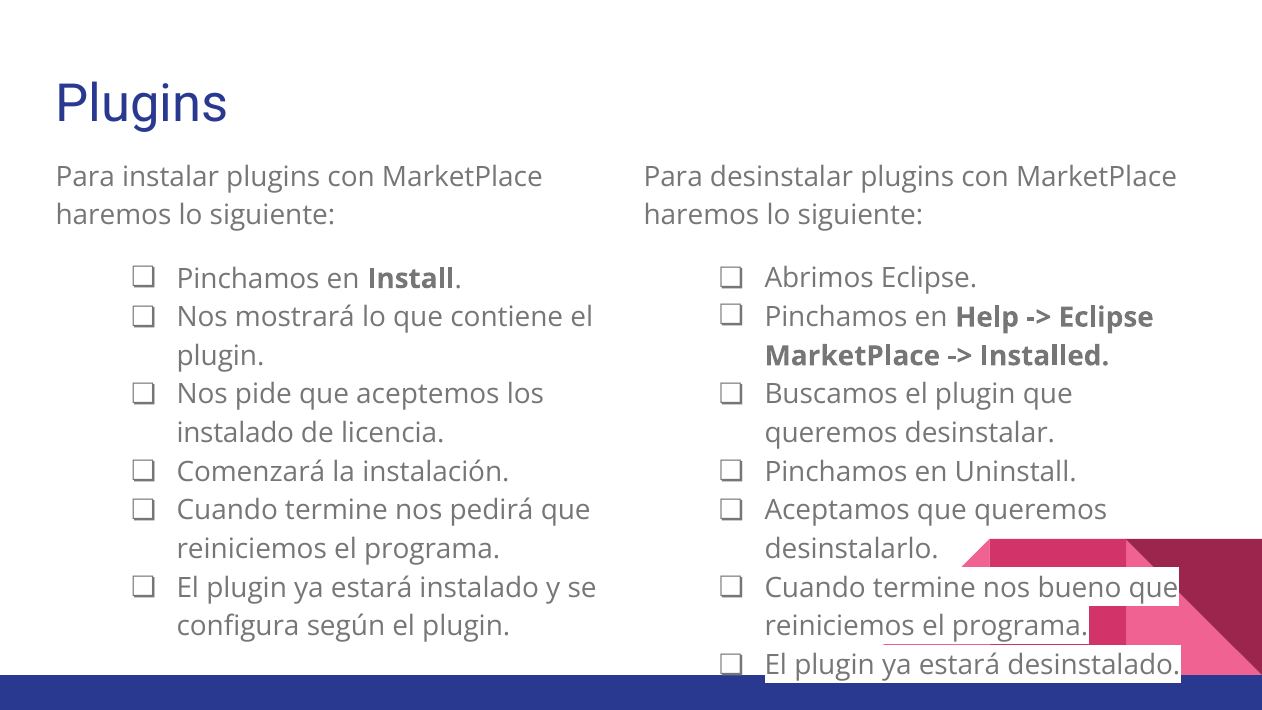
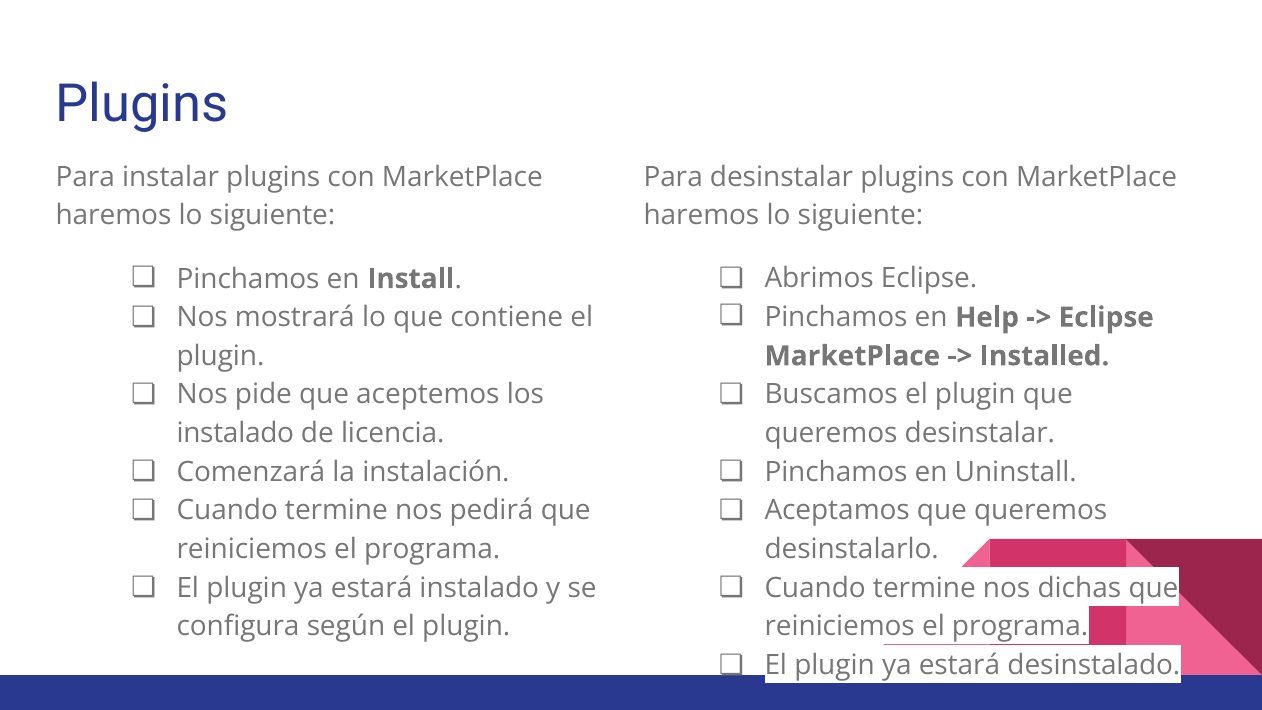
bueno: bueno -> dichas
